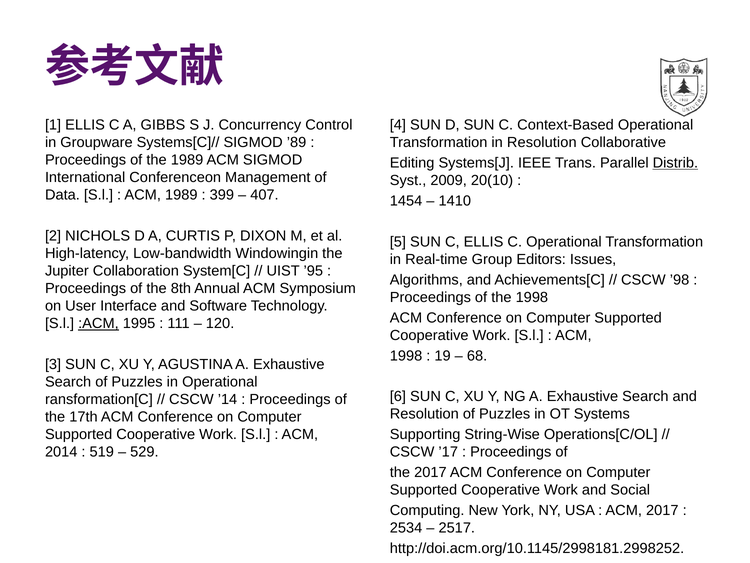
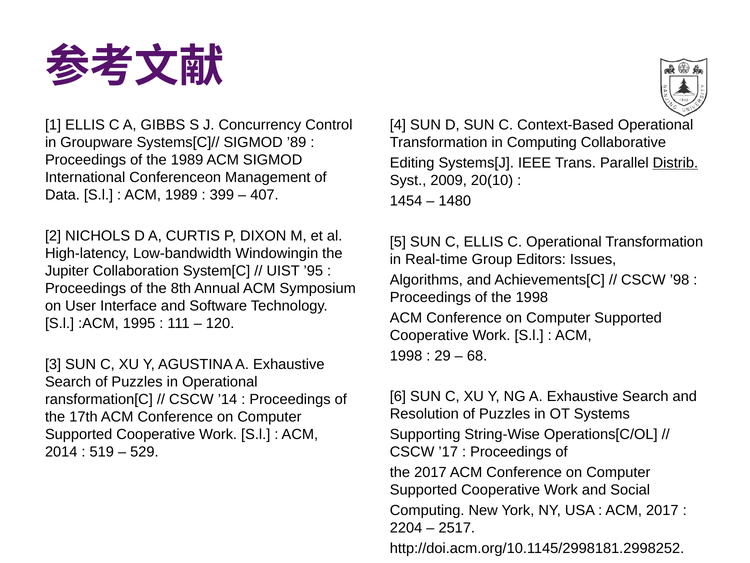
in Resolution: Resolution -> Computing
1410: 1410 -> 1480
:ACM underline: present -> none
19: 19 -> 29
2534: 2534 -> 2204
